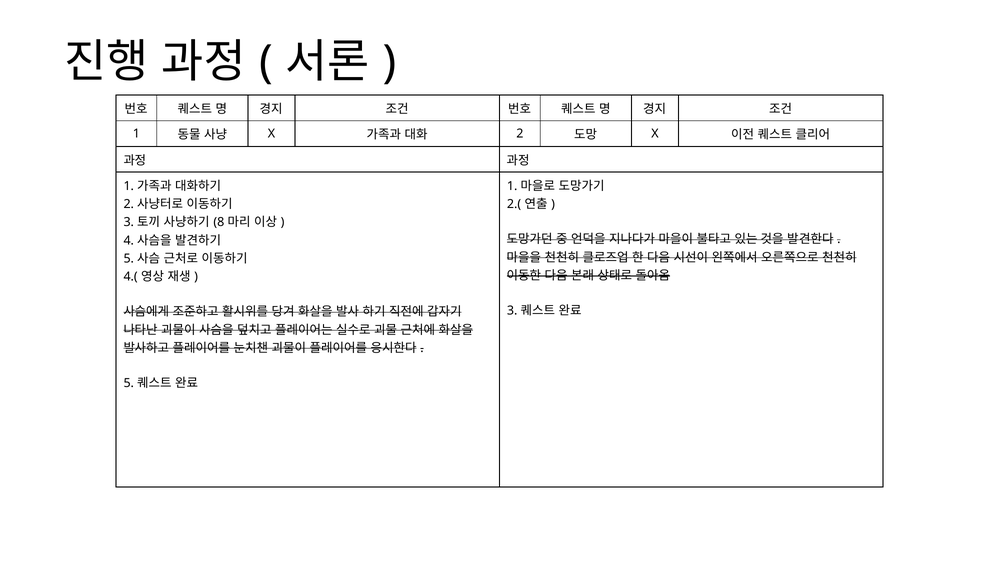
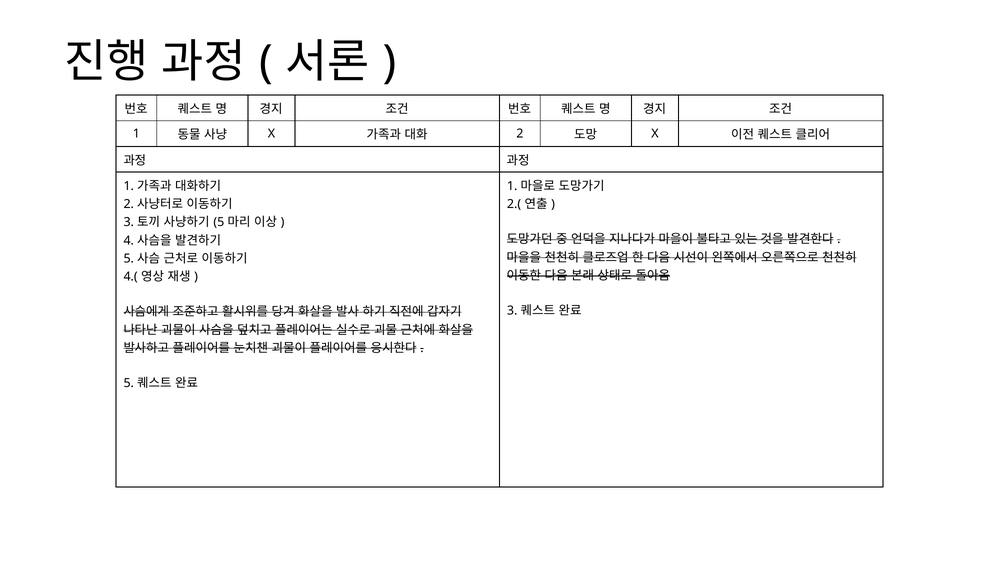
8 at (219, 222): 8 -> 5
